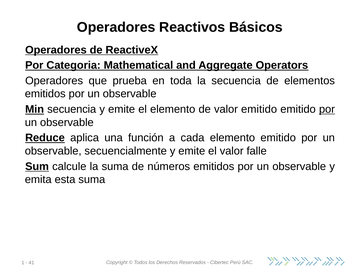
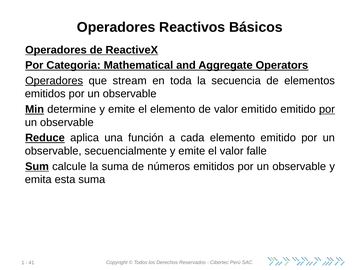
Operadores at (54, 81) underline: none -> present
prueba: prueba -> stream
Min secuencia: secuencia -> determine
